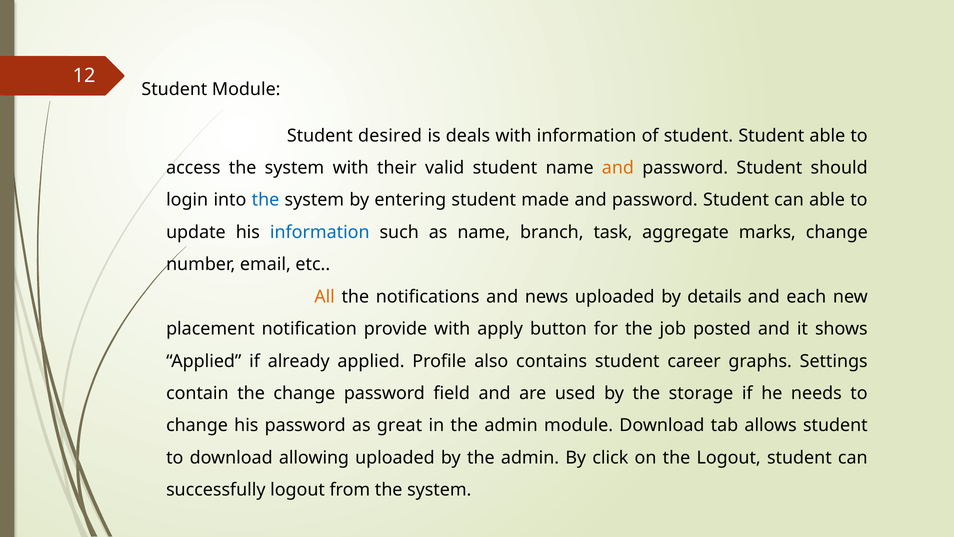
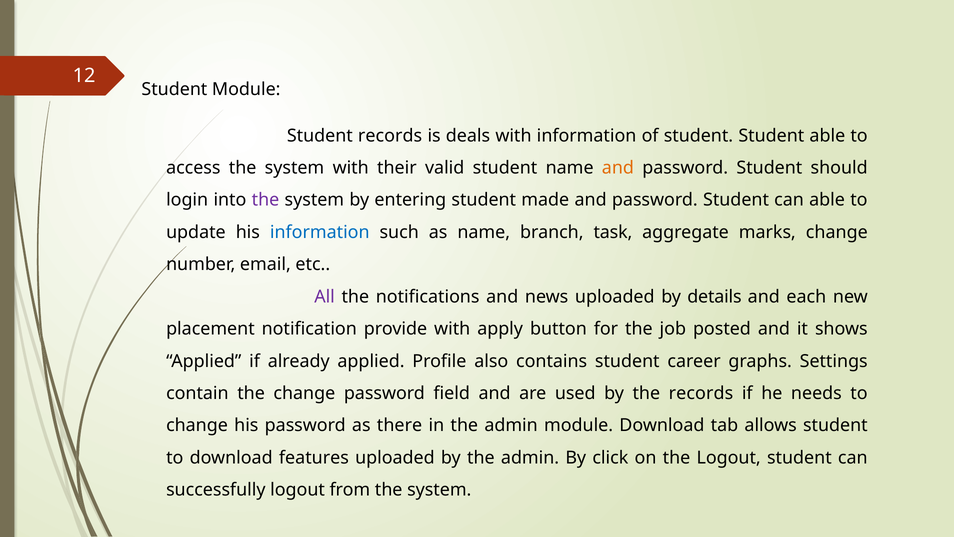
Student desired: desired -> records
the at (266, 200) colour: blue -> purple
All colour: orange -> purple
the storage: storage -> records
great: great -> there
allowing: allowing -> features
